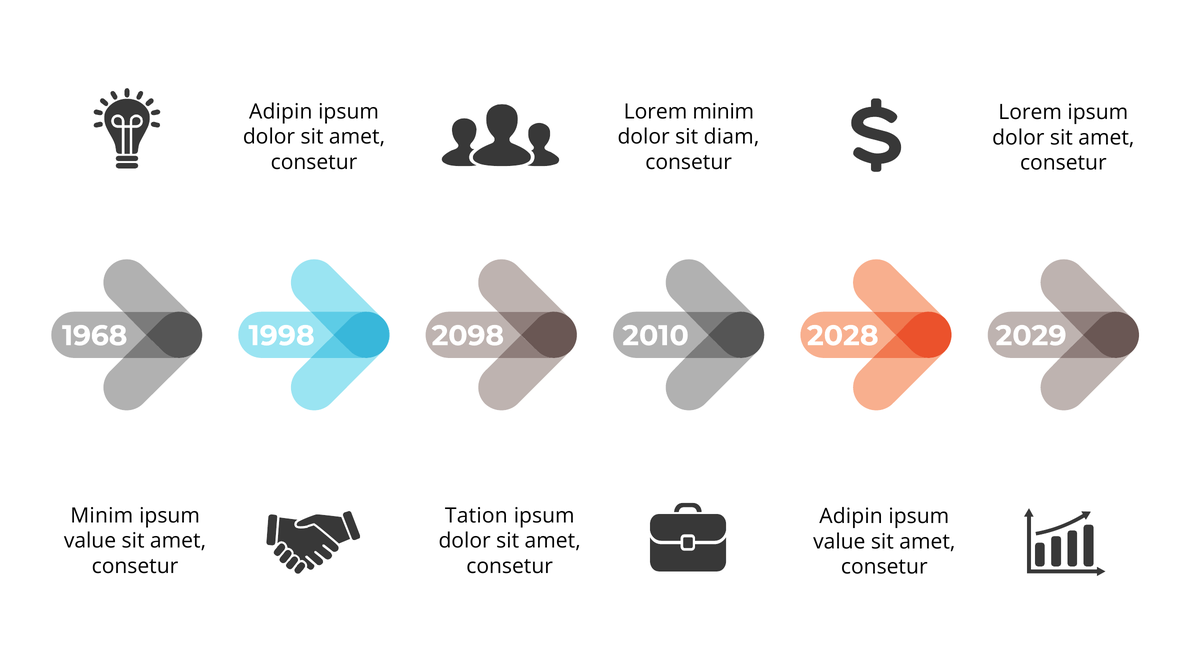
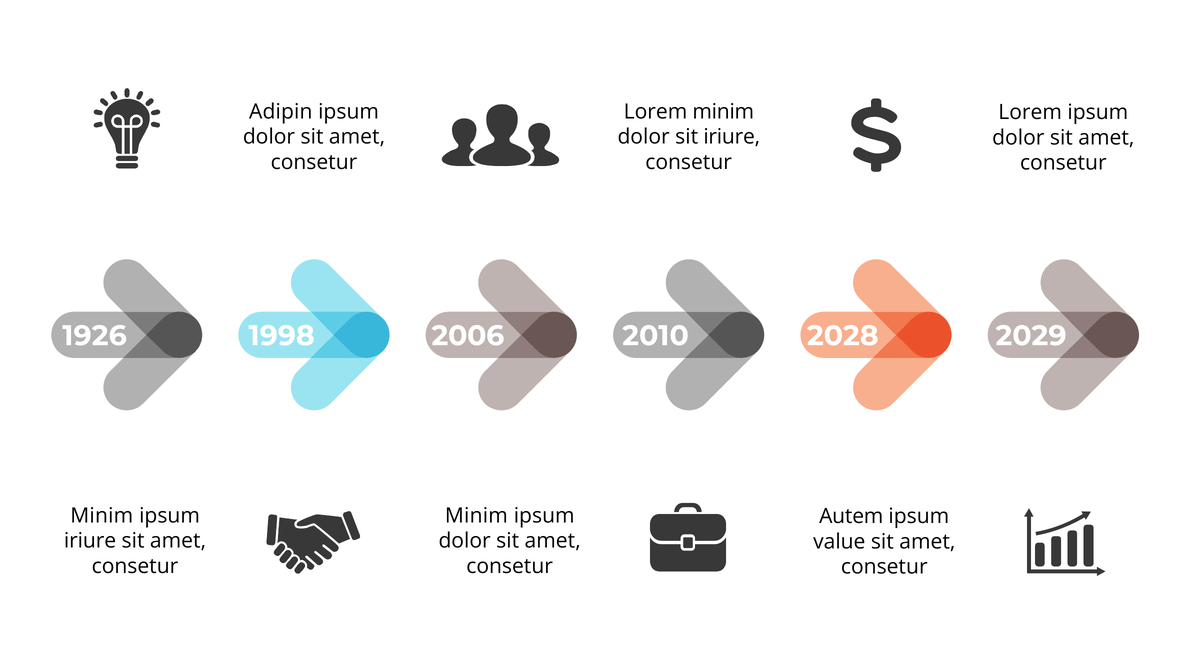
sit diam: diam -> iriure
1968: 1968 -> 1926
2098: 2098 -> 2006
Tation at (476, 515): Tation -> Minim
Adipin at (851, 516): Adipin -> Autem
value at (90, 540): value -> iriure
